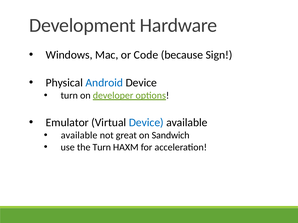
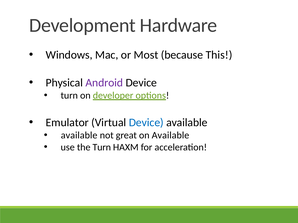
Code: Code -> Most
Sign: Sign -> This
Android colour: blue -> purple
on Sandwich: Sandwich -> Available
